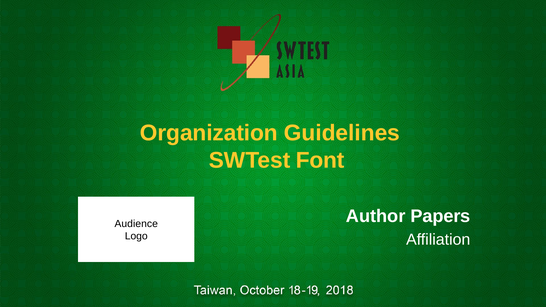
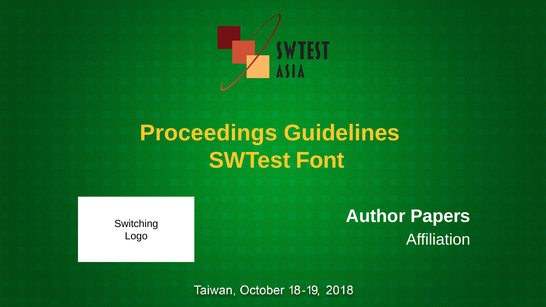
Organization: Organization -> Proceedings
Audience: Audience -> Switching
